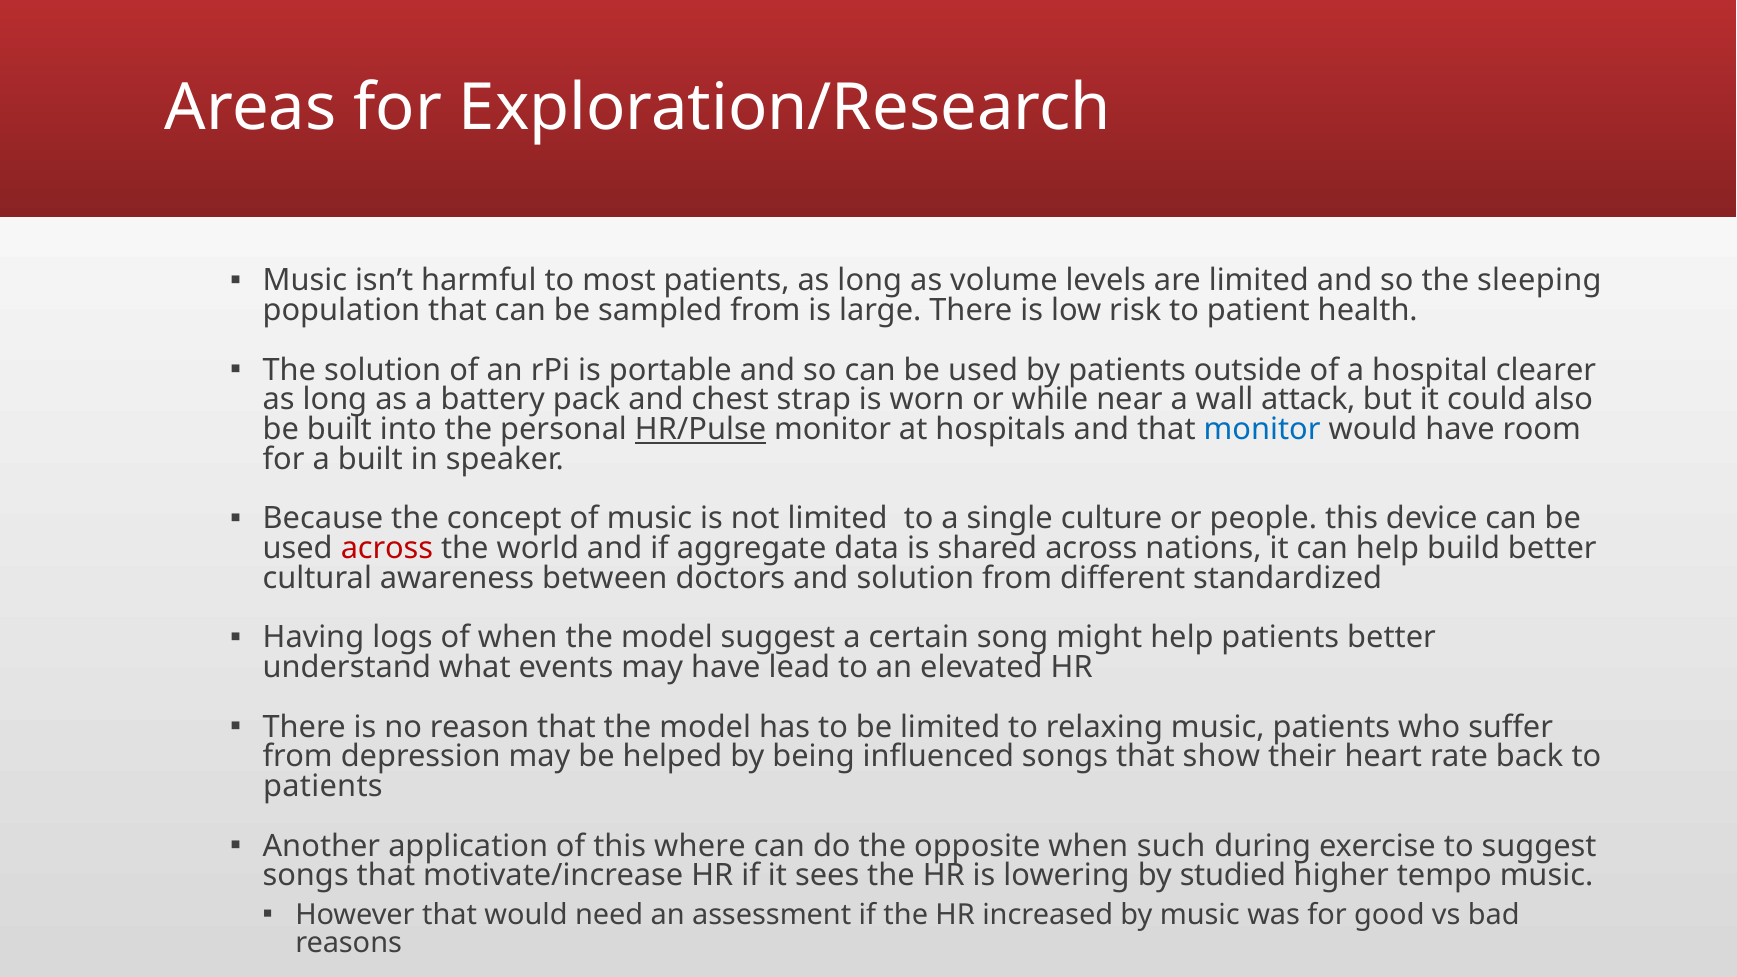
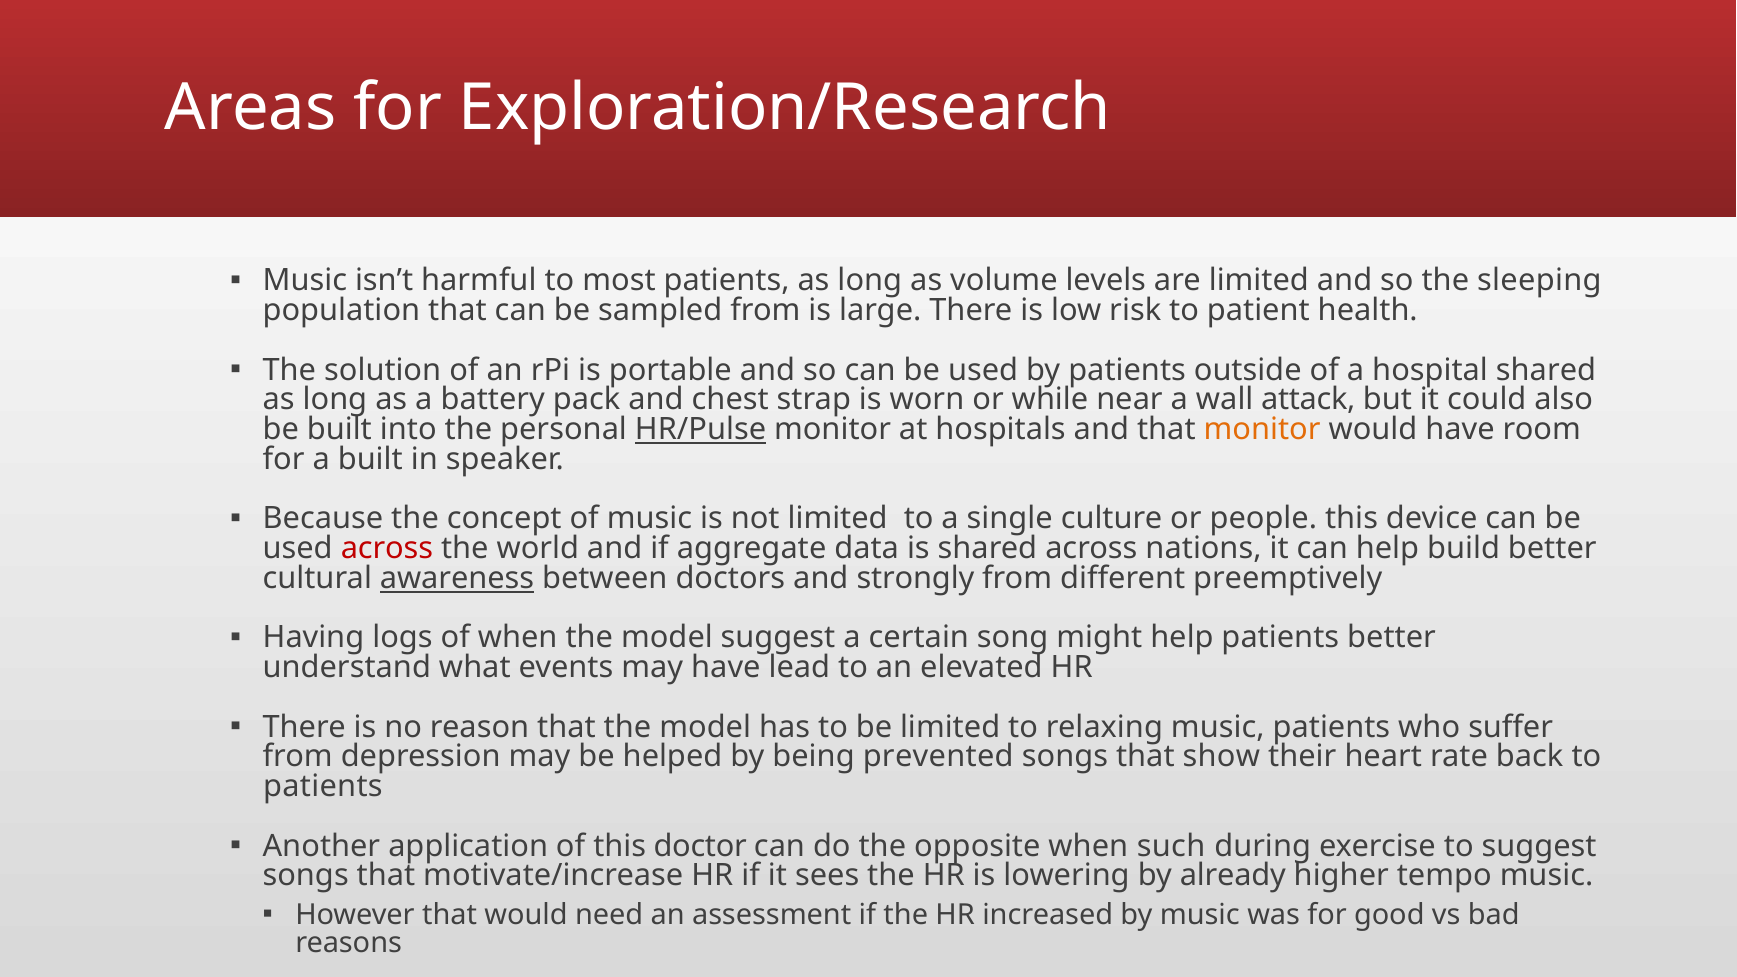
hospital clearer: clearer -> shared
monitor at (1262, 430) colour: blue -> orange
awareness underline: none -> present
and solution: solution -> strongly
standardized: standardized -> preemptively
influenced: influenced -> prevented
where: where -> doctor
studied: studied -> already
